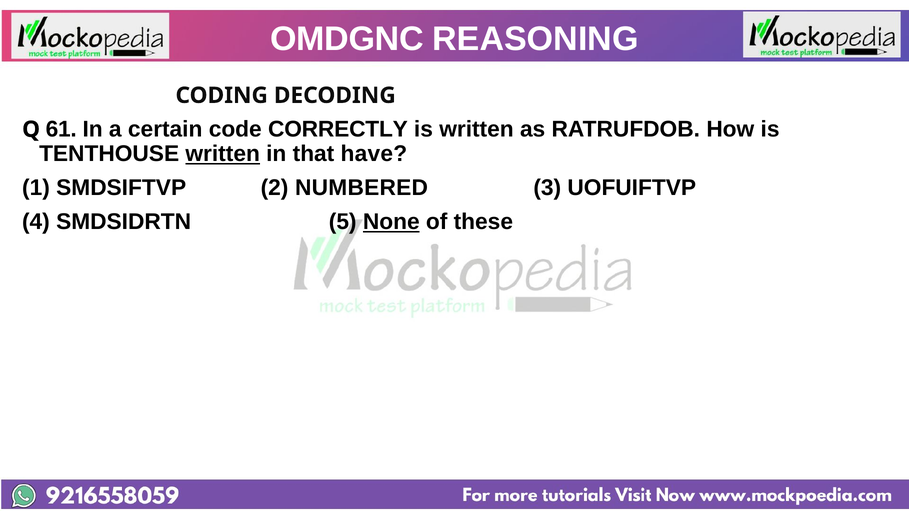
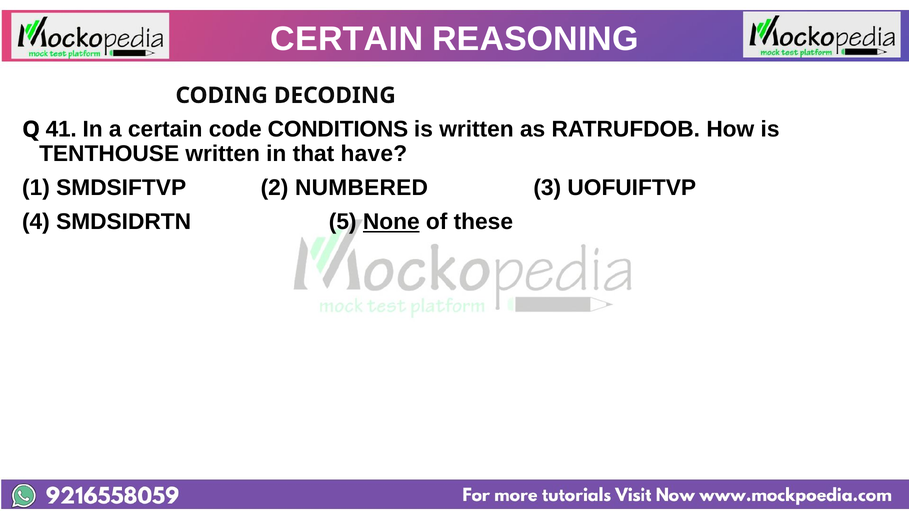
OMDGNC at (347, 39): OMDGNC -> CERTAIN
61: 61 -> 41
CORRECTLY: CORRECTLY -> CONDITIONS
written at (223, 154) underline: present -> none
